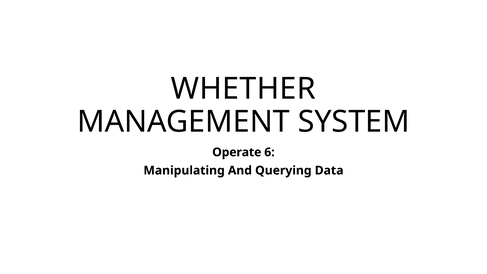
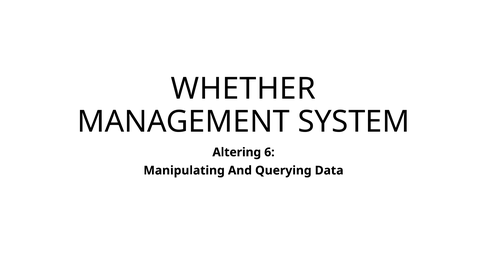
Operate: Operate -> Altering
